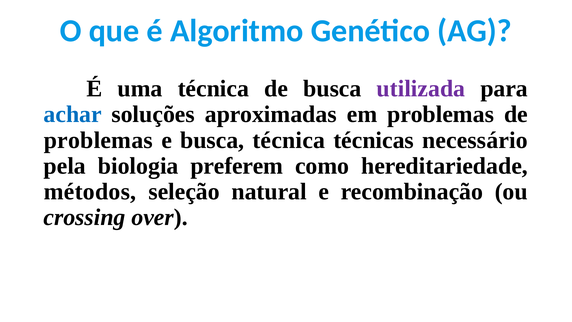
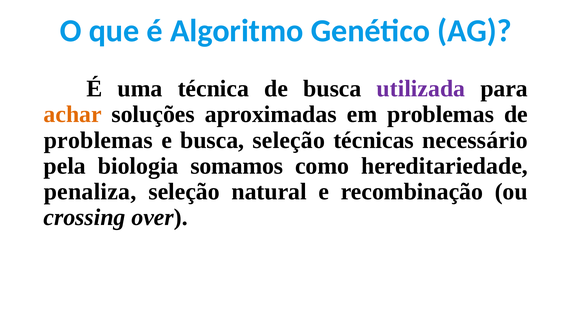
achar colour: blue -> orange
busca técnica: técnica -> seleção
preferem: preferem -> somamos
métodos: métodos -> penaliza
